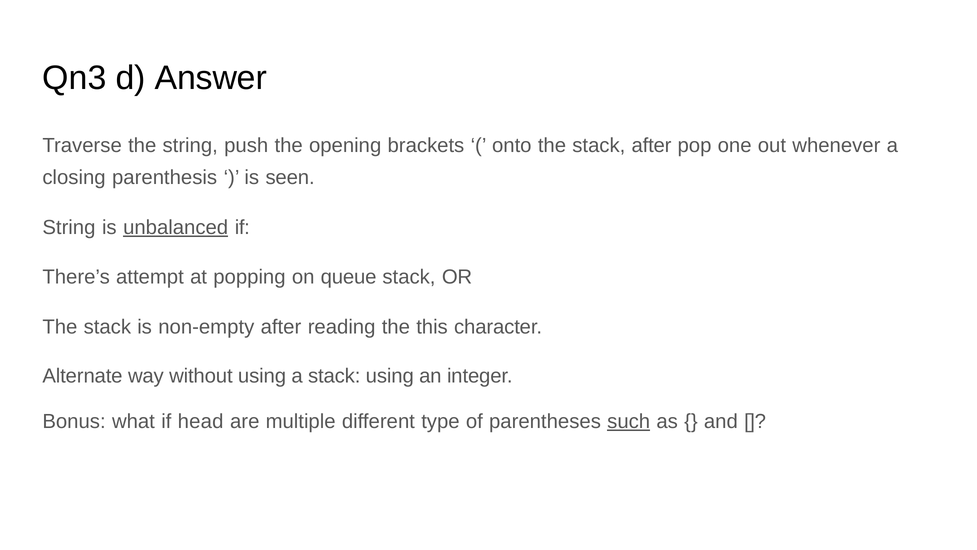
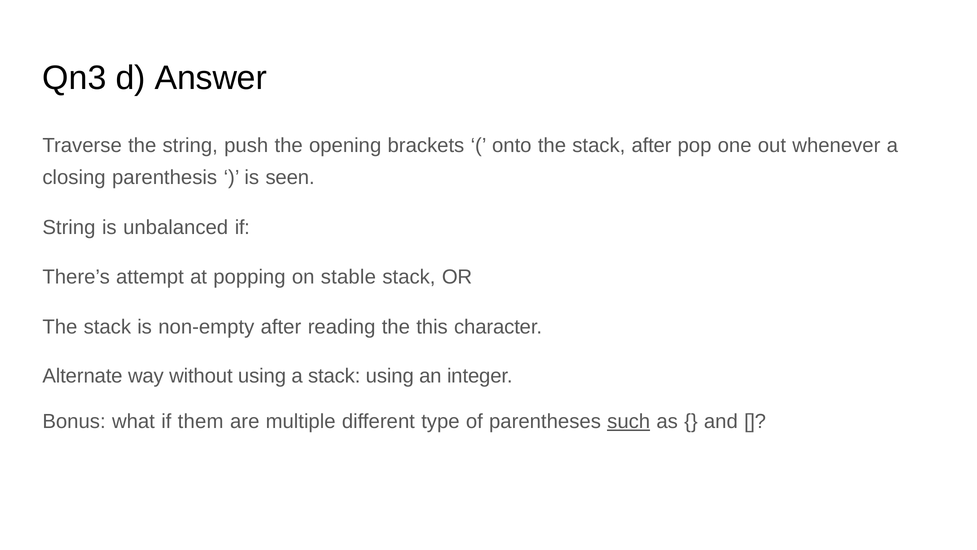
unbalanced underline: present -> none
queue: queue -> stable
head: head -> them
